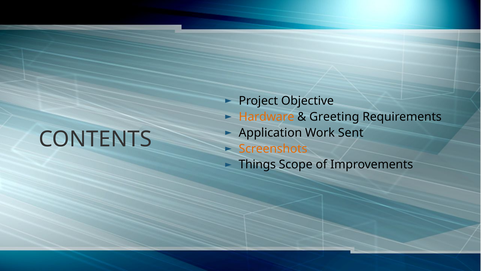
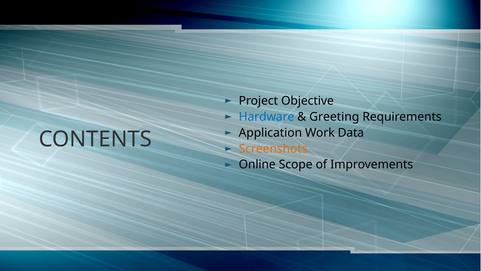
Hardware colour: orange -> blue
Sent: Sent -> Data
Things: Things -> Online
